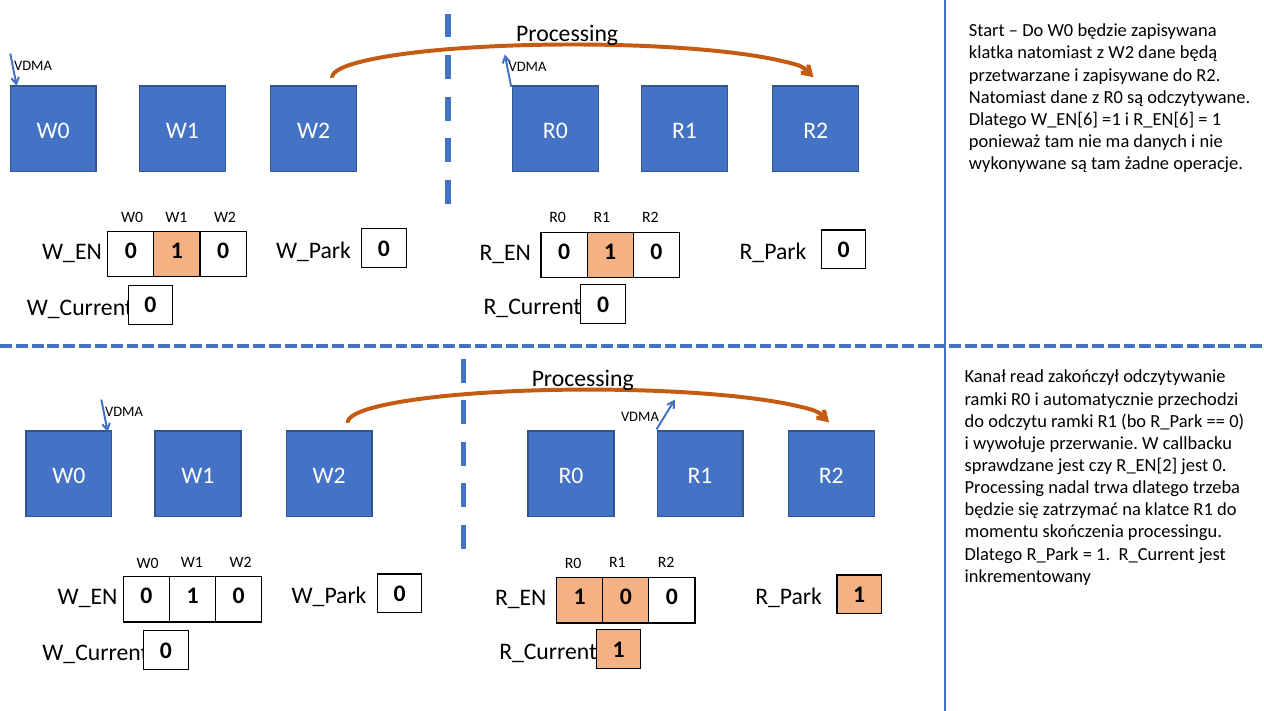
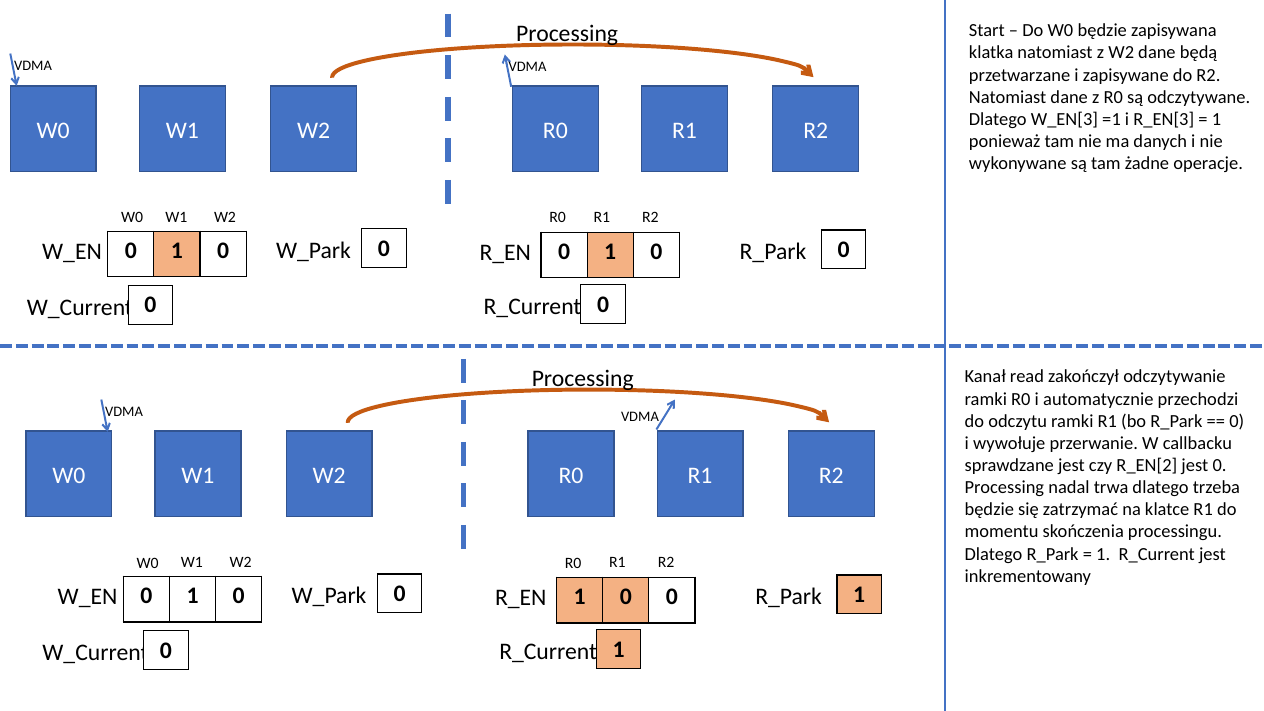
W_EN[6: W_EN[6 -> W_EN[3
R_EN[6: R_EN[6 -> R_EN[3
